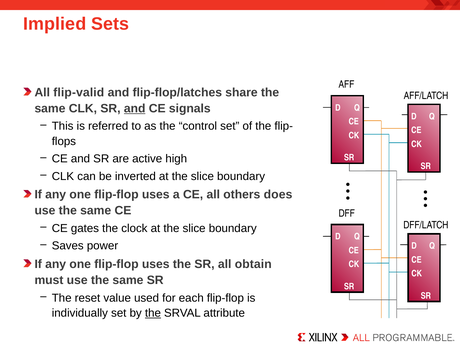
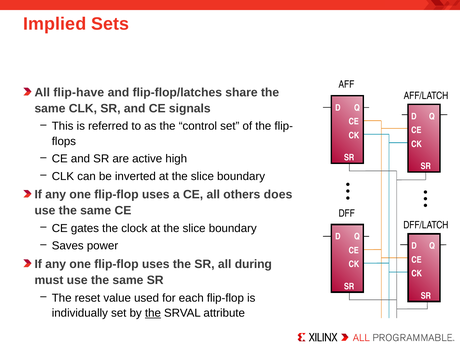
flip-valid: flip-valid -> flip-have
and at (135, 108) underline: present -> none
obtain: obtain -> during
